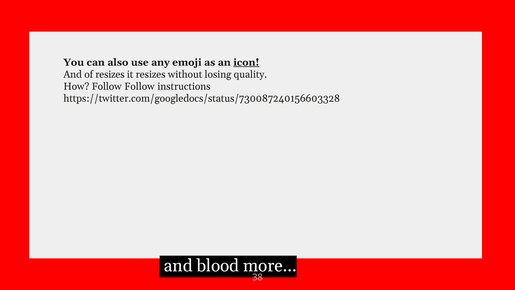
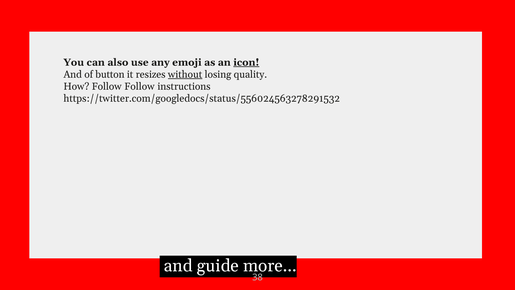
of resizes: resizes -> button
without underline: none -> present
https://twitter.com/googledocs/status/730087240156603328: https://twitter.com/googledocs/status/730087240156603328 -> https://twitter.com/googledocs/status/556024563278291532
blood: blood -> guide
